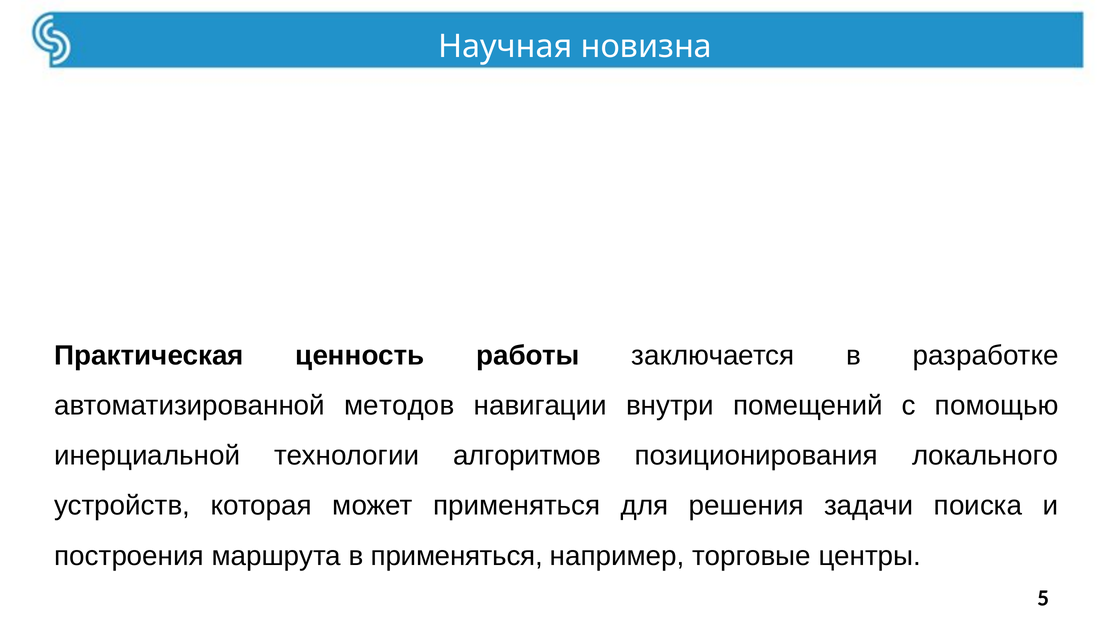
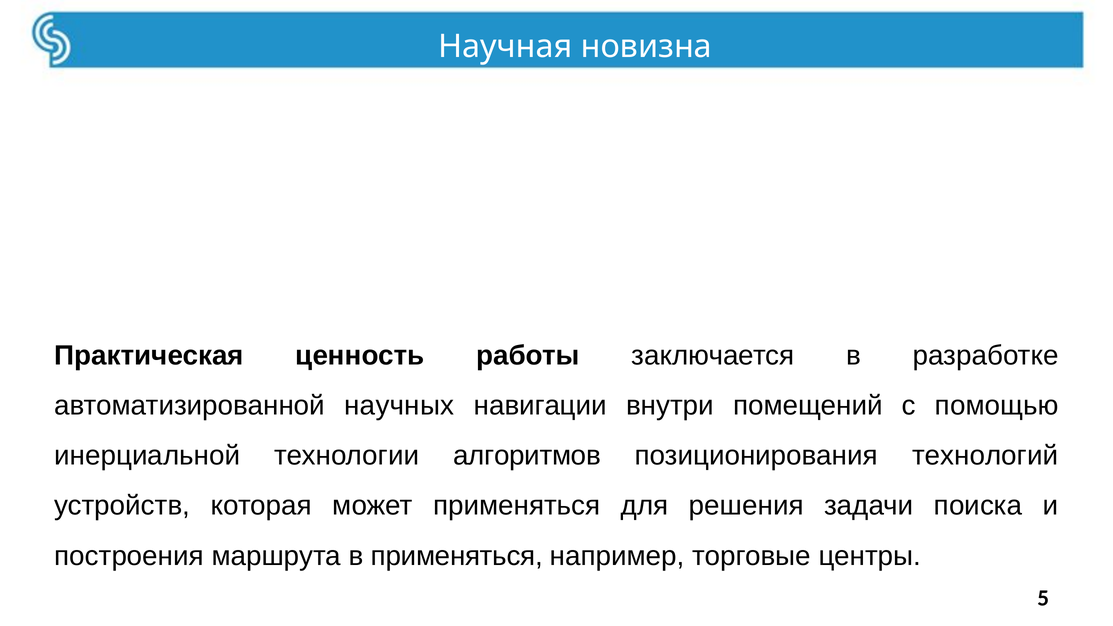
методов: методов -> научных
локального: локального -> технологий
